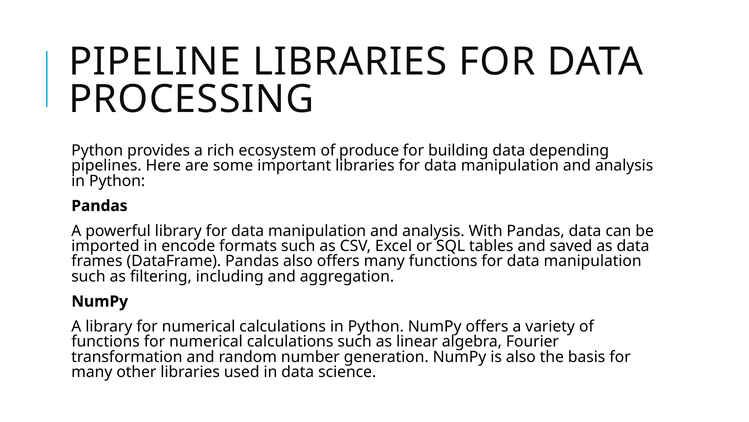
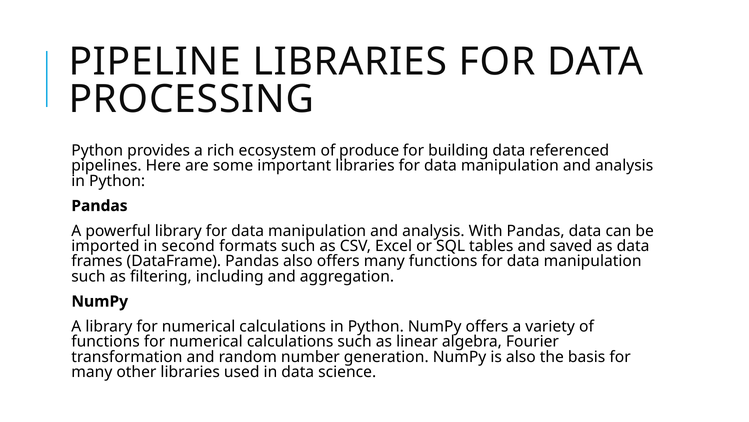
depending: depending -> referenced
encode: encode -> second
